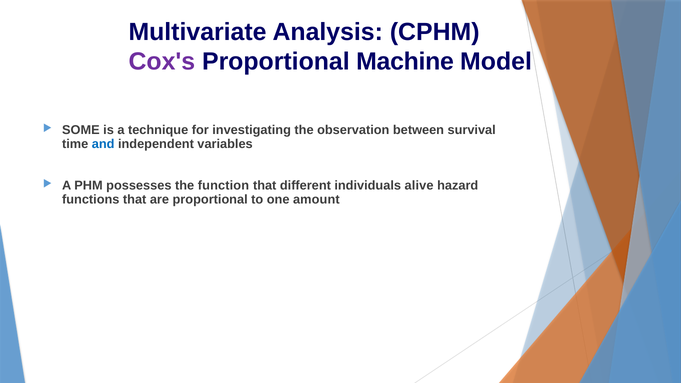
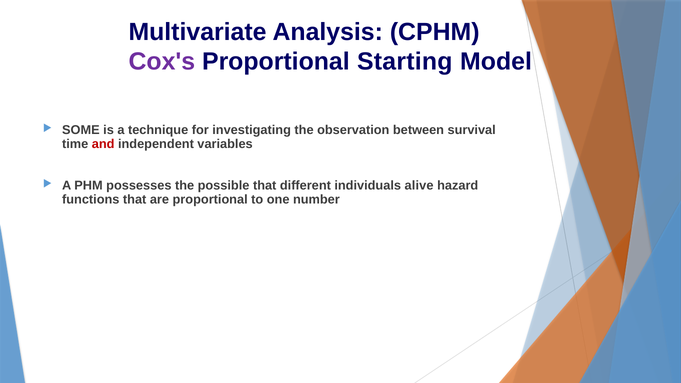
Machine: Machine -> Starting
and colour: blue -> red
function: function -> possible
amount: amount -> number
